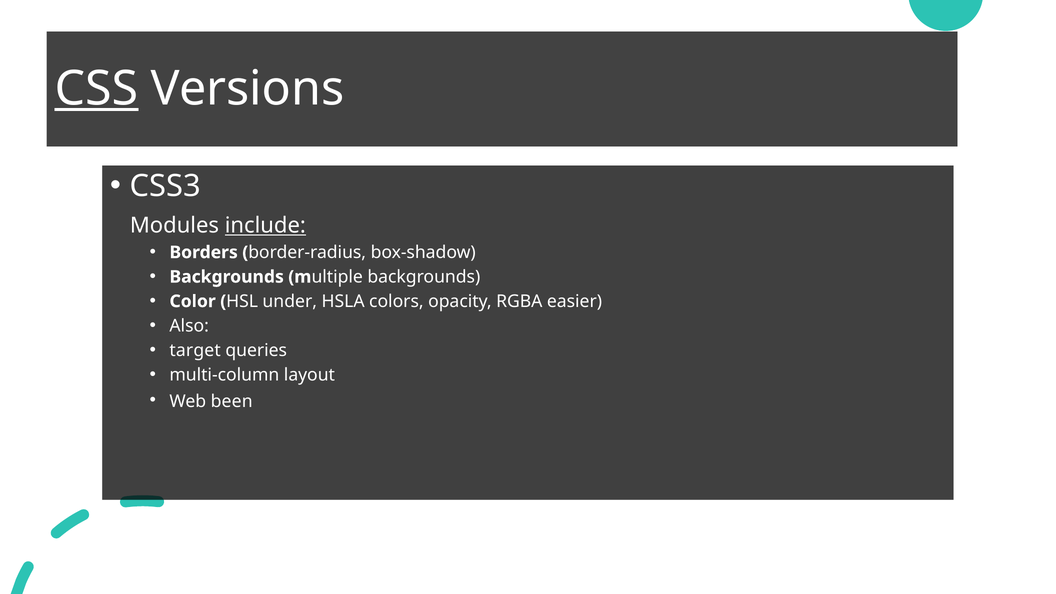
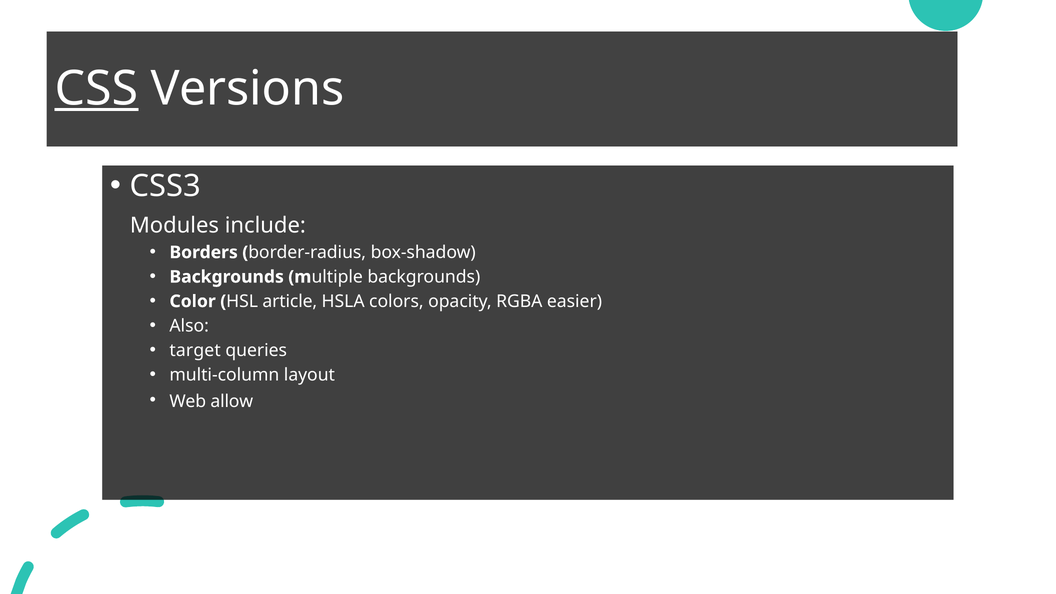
include underline: present -> none
under: under -> article
been: been -> allow
